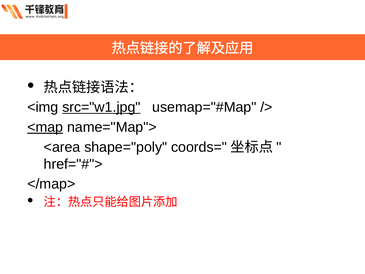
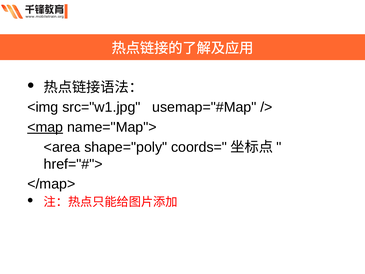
src="w1.jpg underline: present -> none
